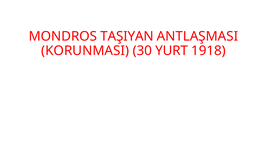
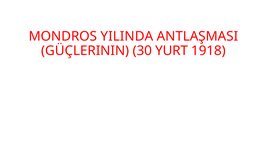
TAŞIYAN: TAŞIYAN -> YILINDA
KORUNMASI: KORUNMASI -> GÜÇLERININ
